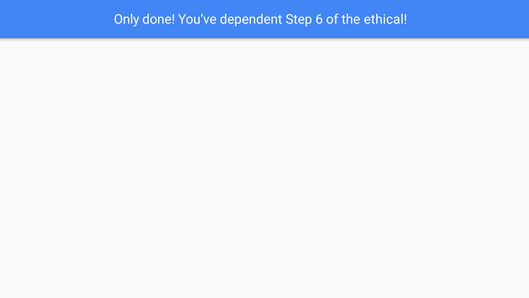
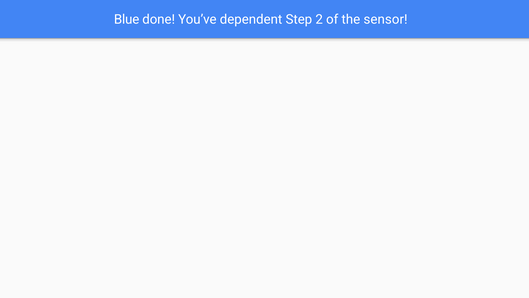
Only: Only -> Blue
6: 6 -> 2
ethical: ethical -> sensor
